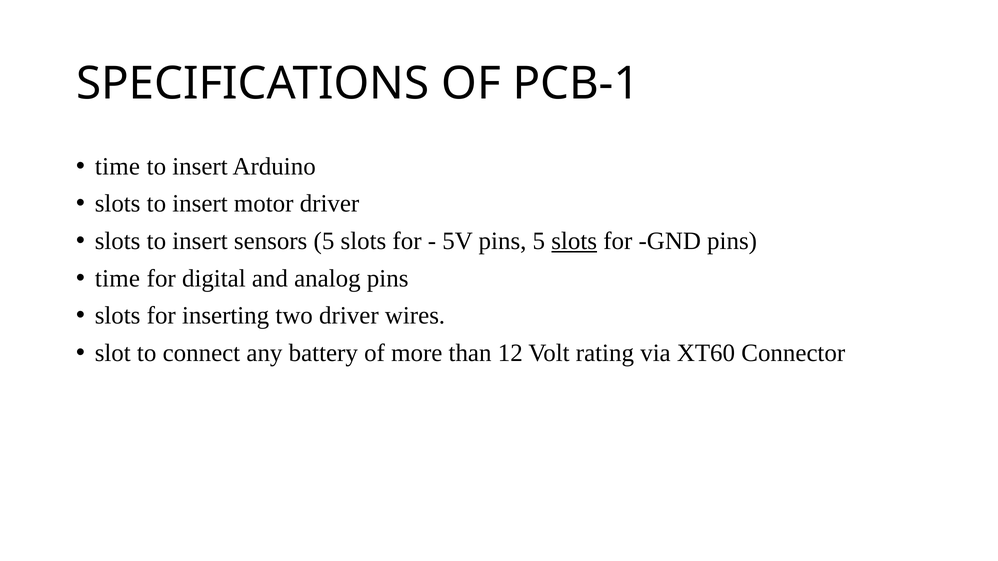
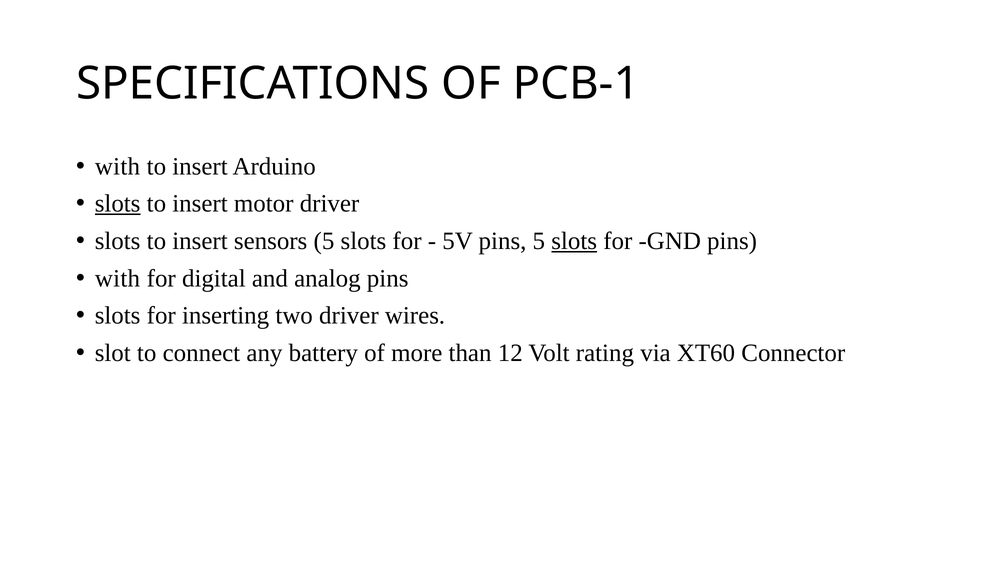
time at (117, 167): time -> with
slots at (118, 204) underline: none -> present
time at (117, 279): time -> with
